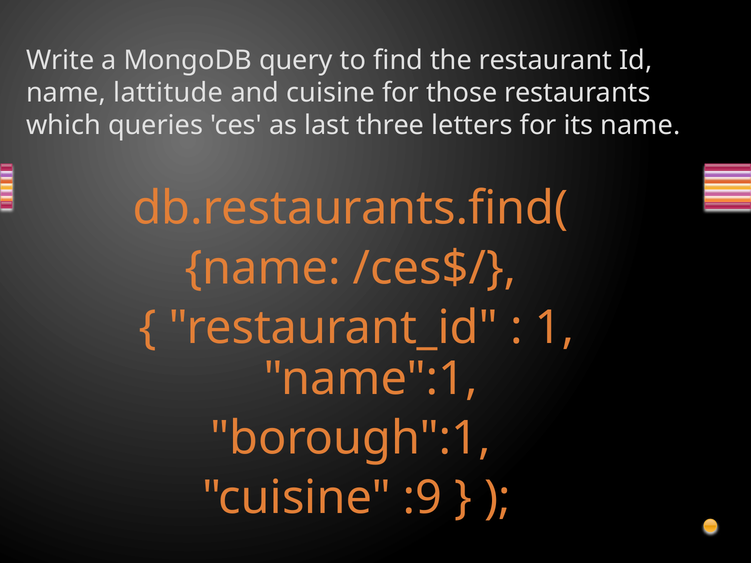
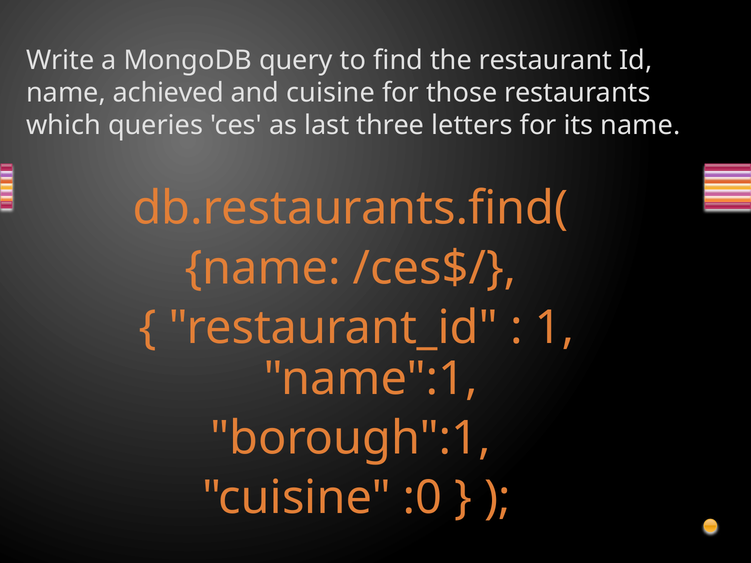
lattitude: lattitude -> achieved
:9: :9 -> :0
